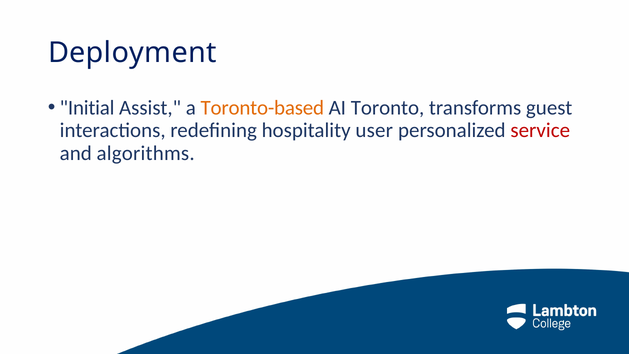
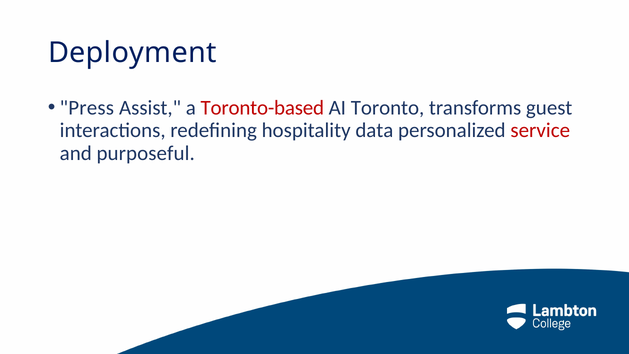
Initial: Initial -> Press
Toronto-based colour: orange -> red
user: user -> data
algorithms: algorithms -> purposeful
